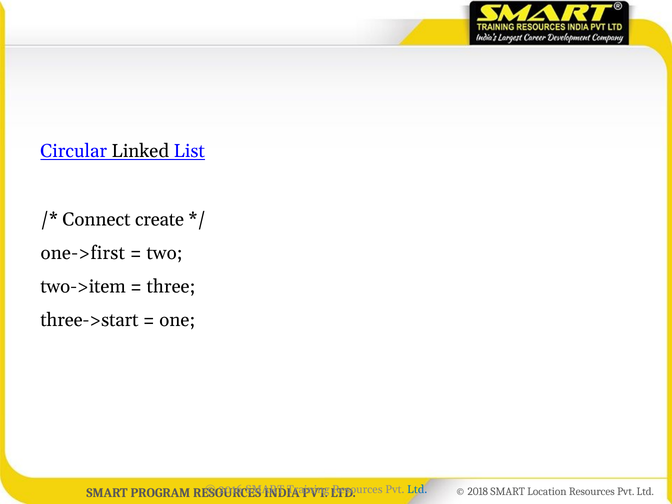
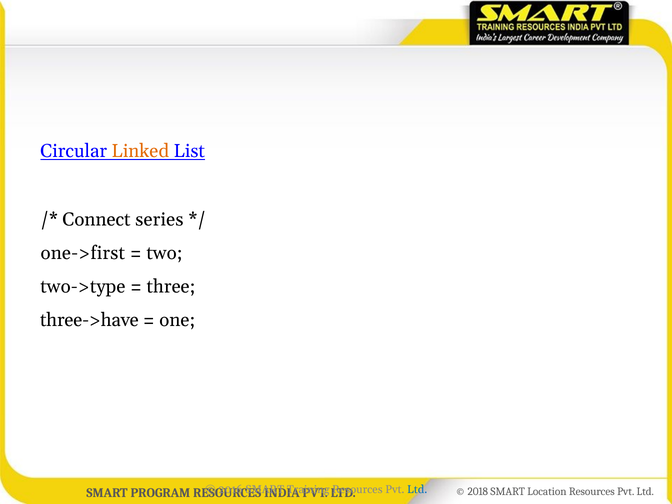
Linked colour: black -> orange
create: create -> series
two->item: two->item -> two->type
three->start: three->start -> three->have
